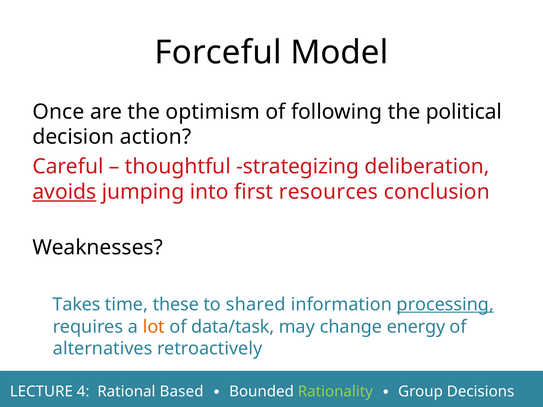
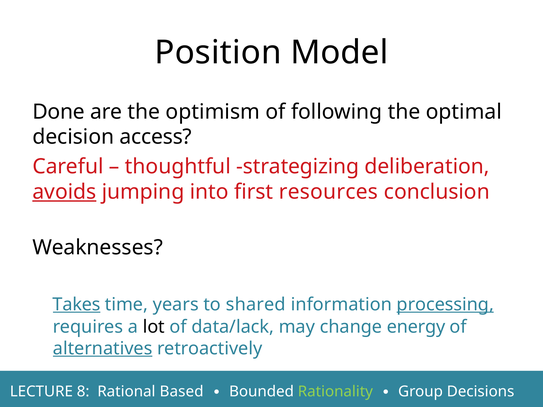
Forceful: Forceful -> Position
Once: Once -> Done
political: political -> optimal
action: action -> access
Takes underline: none -> present
these: these -> years
lot colour: orange -> black
data/task: data/task -> data/lack
alternatives underline: none -> present
4: 4 -> 8
